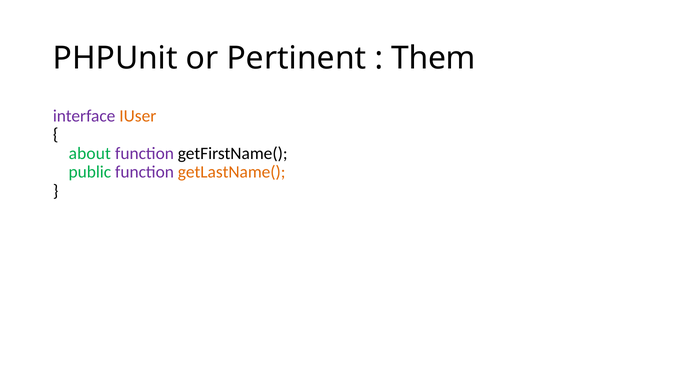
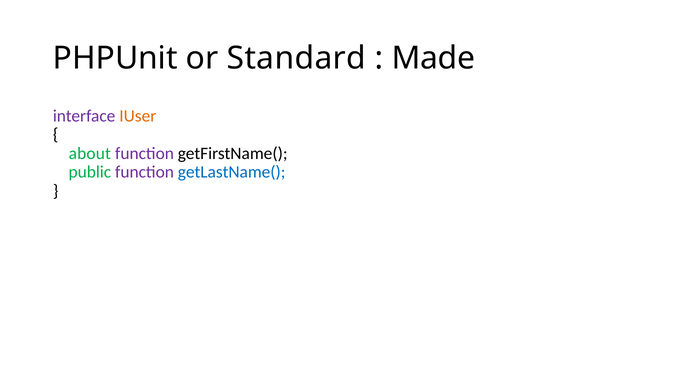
Pertinent: Pertinent -> Standard
Them: Them -> Made
getLastName( colour: orange -> blue
